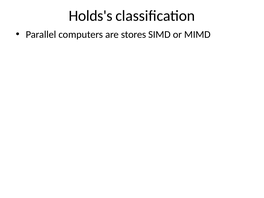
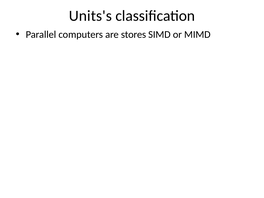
Holds's: Holds's -> Units's
